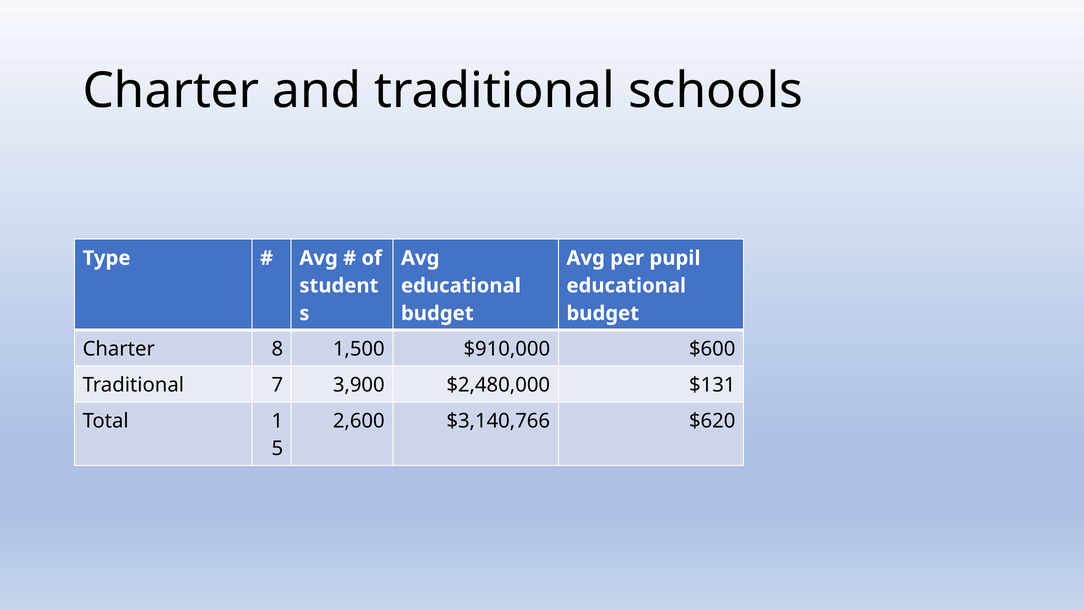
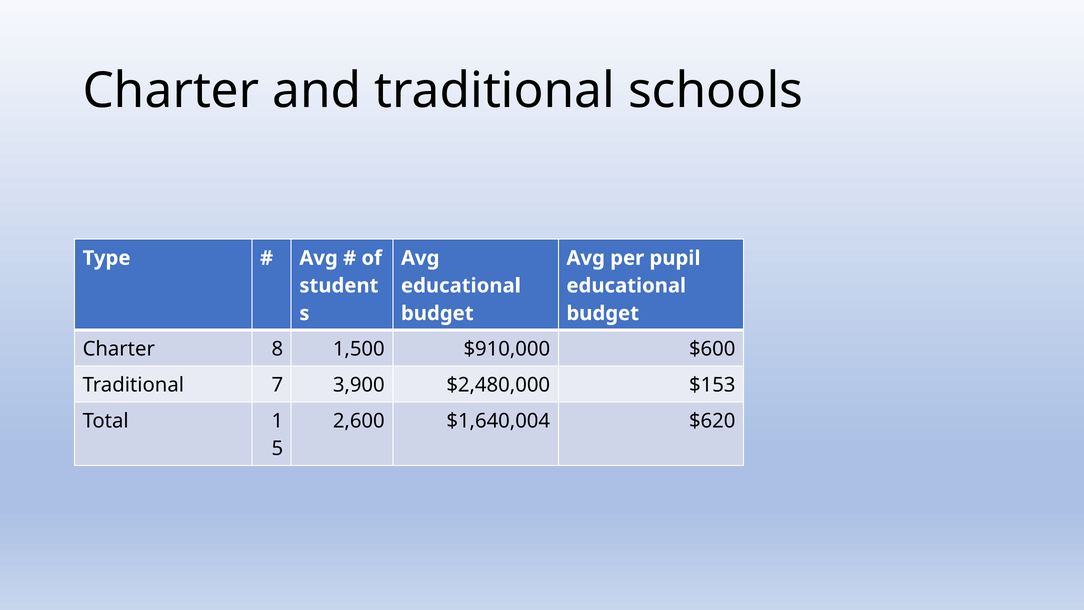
$131: $131 -> $153
$3,140,766: $3,140,766 -> $1,640,004
